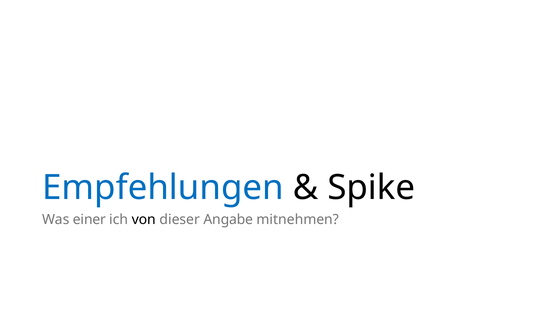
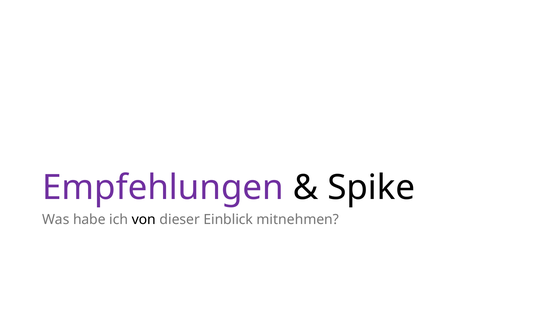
Empfehlungen colour: blue -> purple
einer: einer -> habe
Angabe: Angabe -> Einblick
